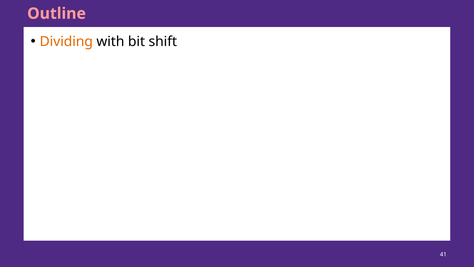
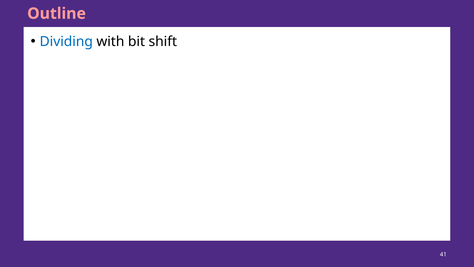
Dividing colour: orange -> blue
